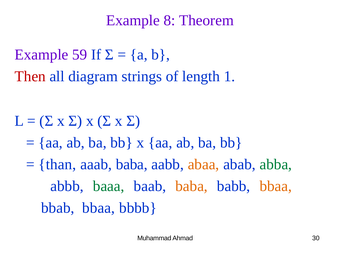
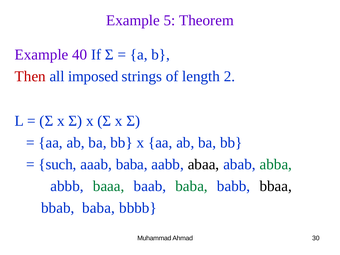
8: 8 -> 5
59: 59 -> 40
diagram: diagram -> imposed
1: 1 -> 2
than: than -> such
abaa colour: orange -> black
baba at (192, 186) colour: orange -> green
bbaa at (276, 186) colour: orange -> black
bbab bbaa: bbaa -> baba
